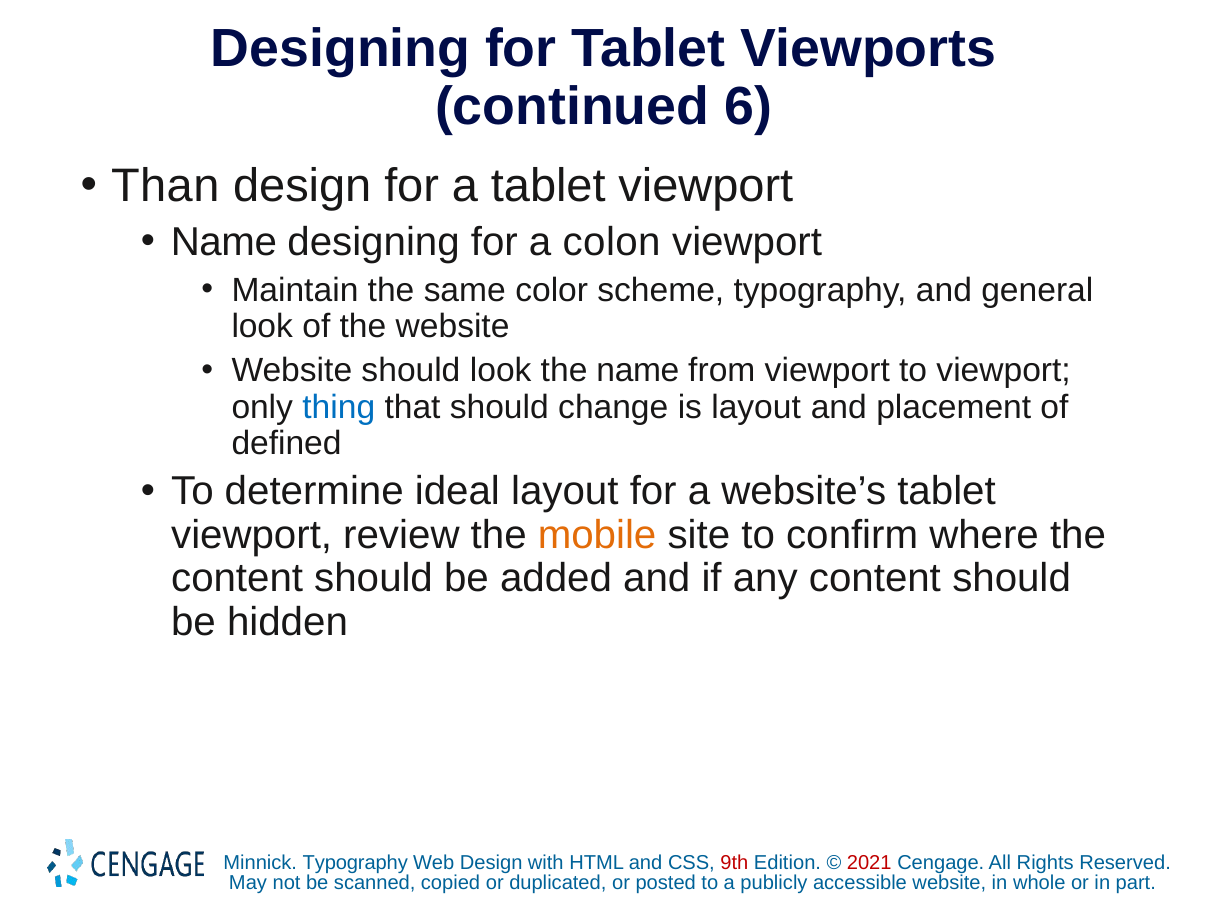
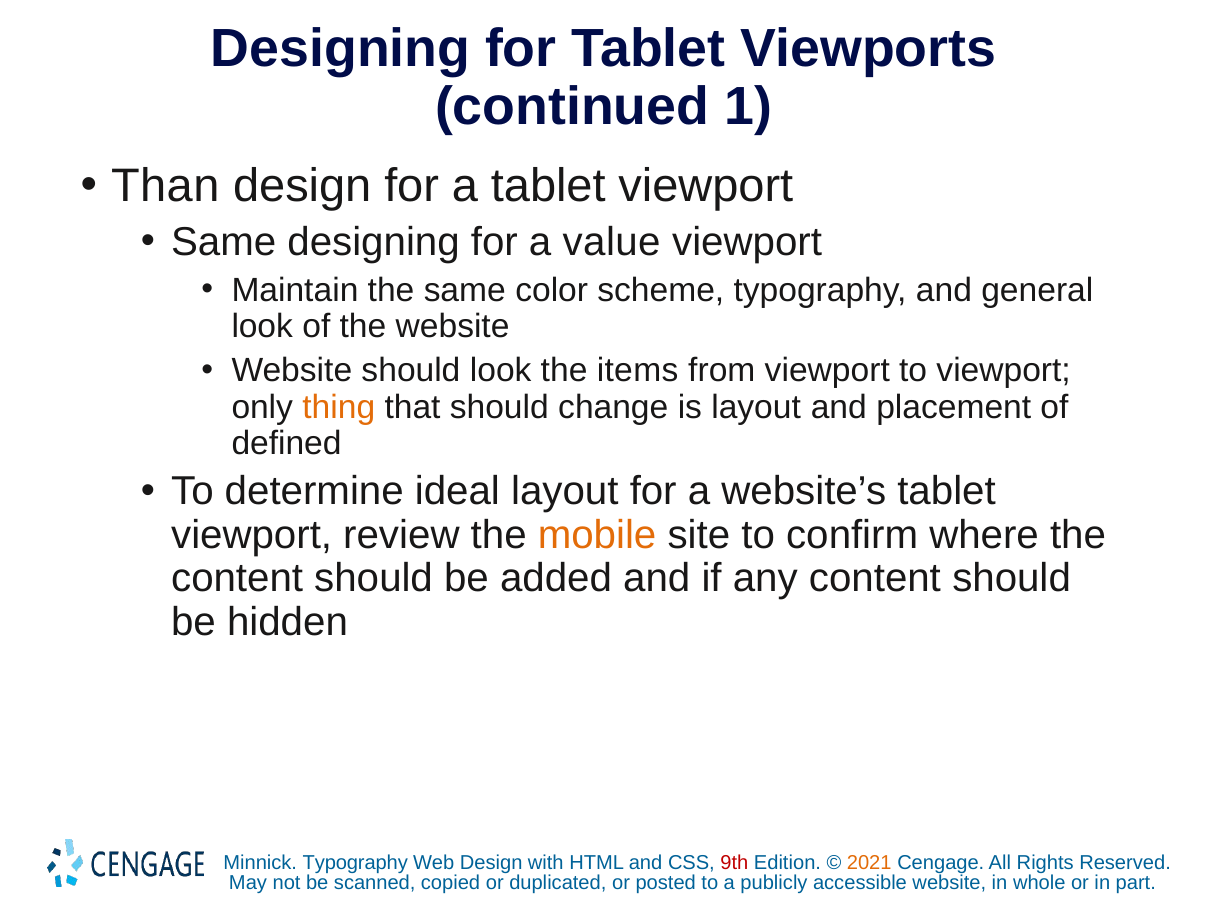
6: 6 -> 1
Name at (224, 242): Name -> Same
colon: colon -> value
the name: name -> items
thing colour: blue -> orange
2021 colour: red -> orange
